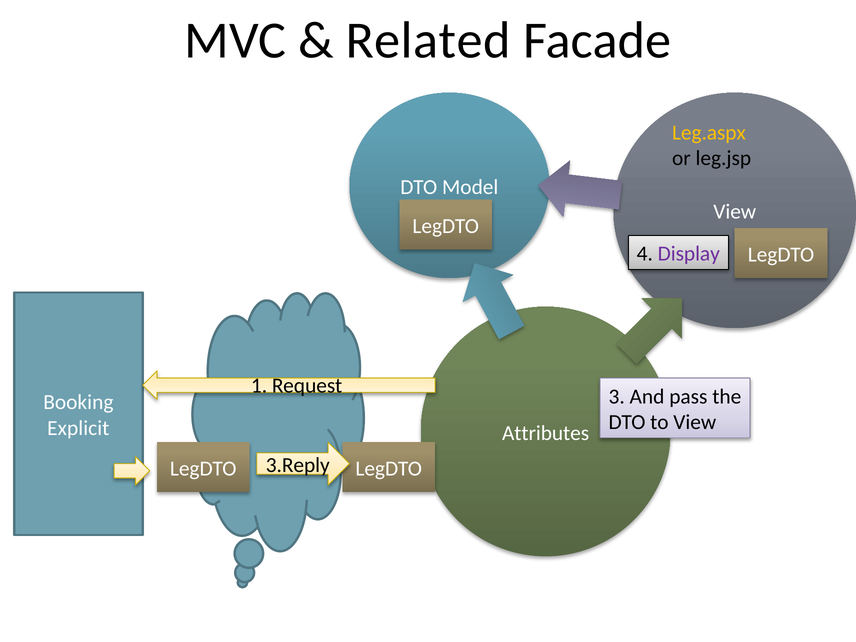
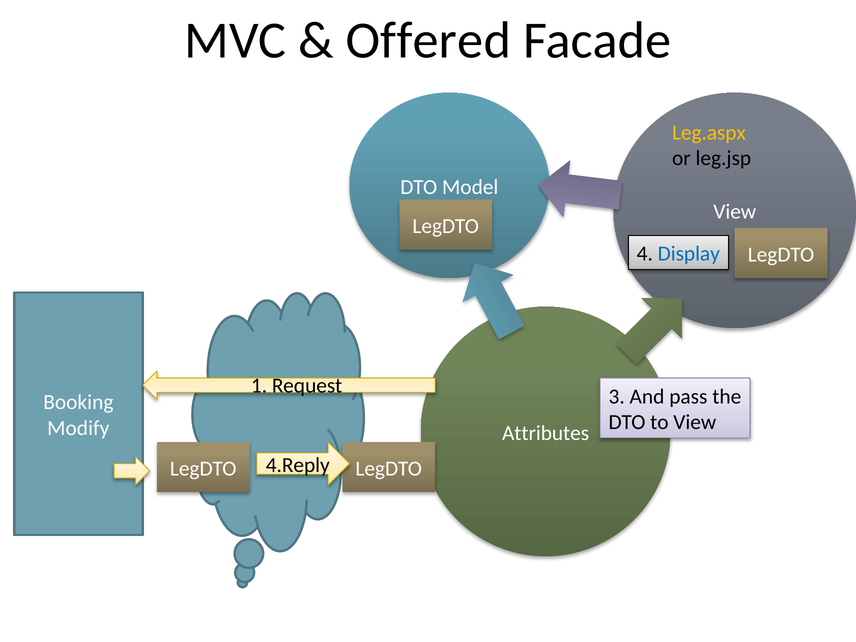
Related: Related -> Offered
Display colour: purple -> blue
Explicit: Explicit -> Modify
3.Reply: 3.Reply -> 4.Reply
